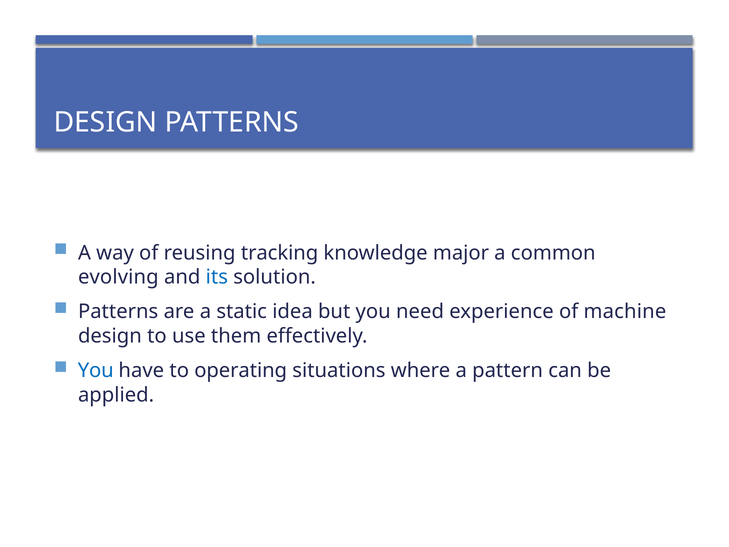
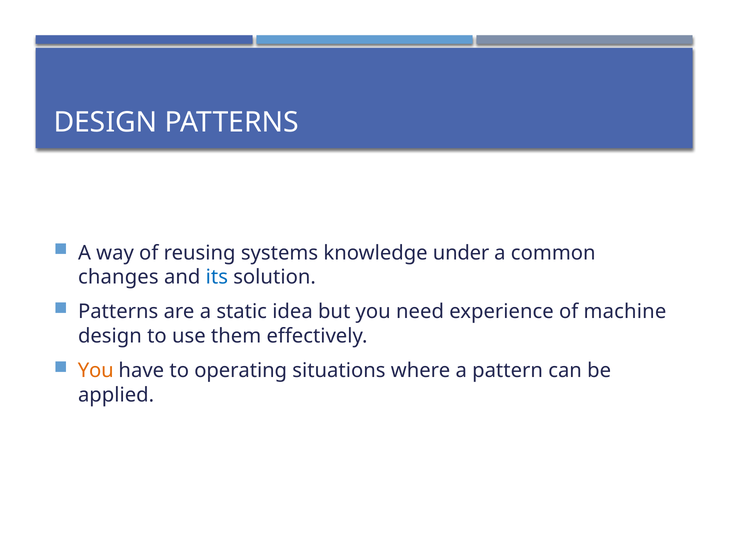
tracking: tracking -> systems
major: major -> under
evolving: evolving -> changes
You at (96, 370) colour: blue -> orange
